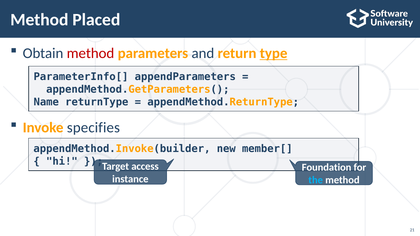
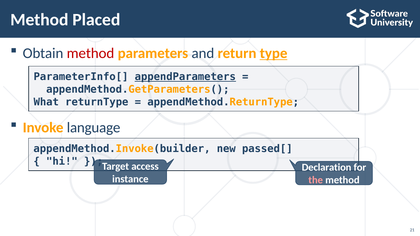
appendParameters underline: none -> present
Name: Name -> What
specifies: specifies -> language
member[: member[ -> passed[
Foundation: Foundation -> Declaration
the colour: light blue -> pink
